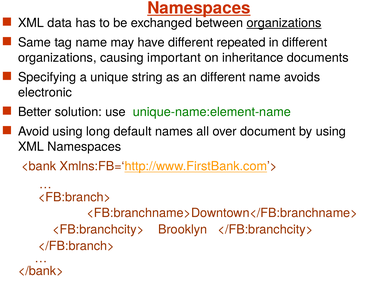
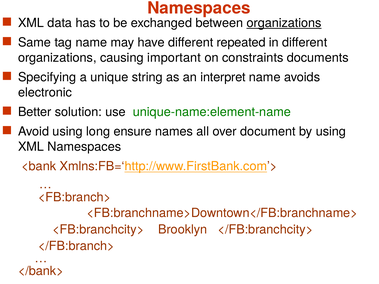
Namespaces at (199, 8) underline: present -> none
inheritance: inheritance -> constraints
an different: different -> interpret
default: default -> ensure
